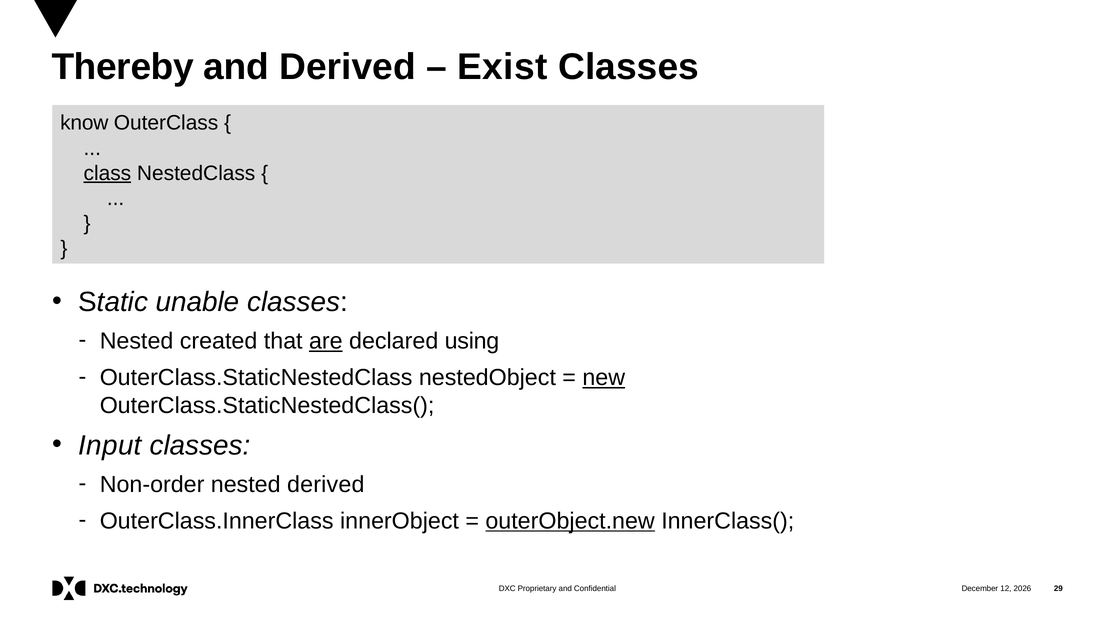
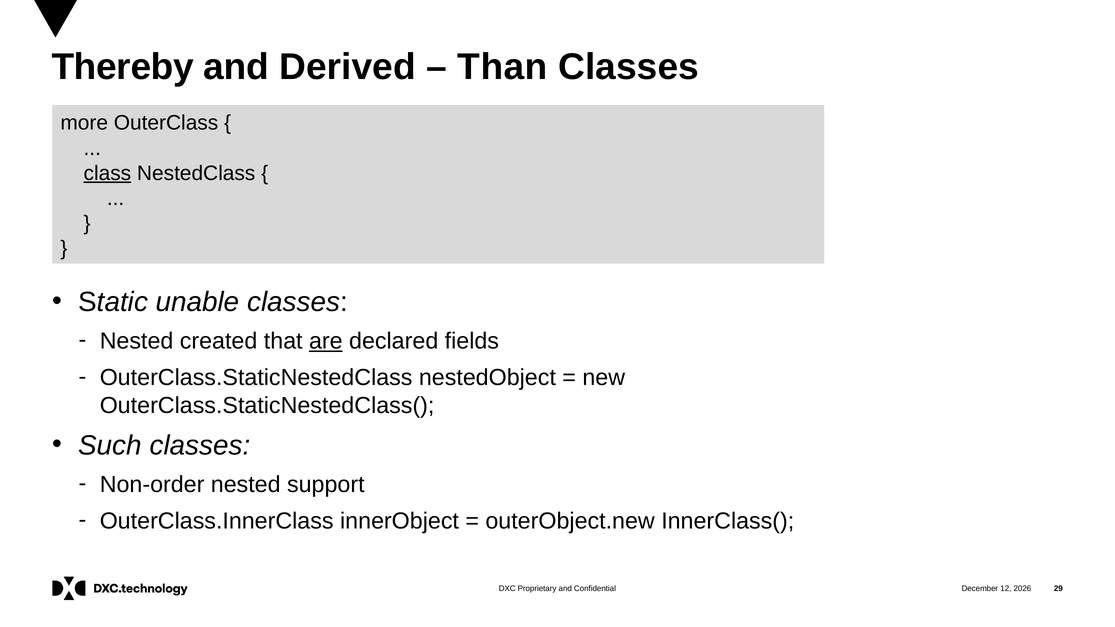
Exist: Exist -> Than
know: know -> more
using: using -> fields
new underline: present -> none
Input: Input -> Such
nested derived: derived -> support
outerObject.new underline: present -> none
